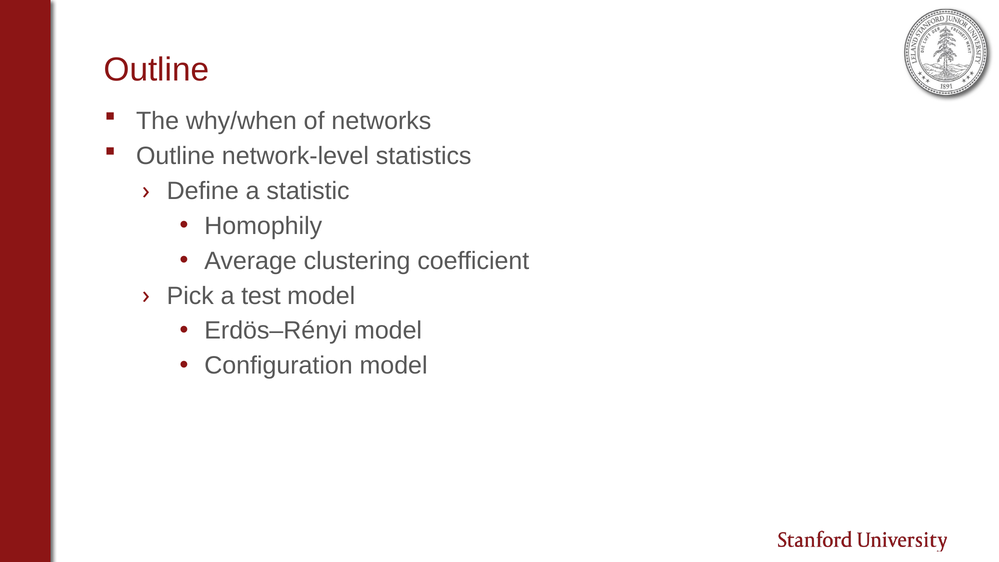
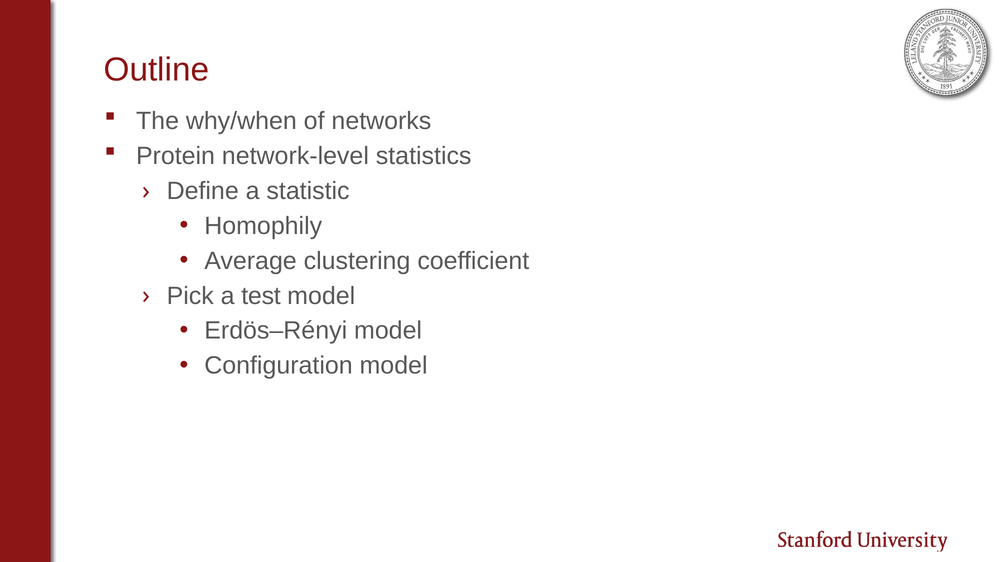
Outline at (175, 156): Outline -> Protein
